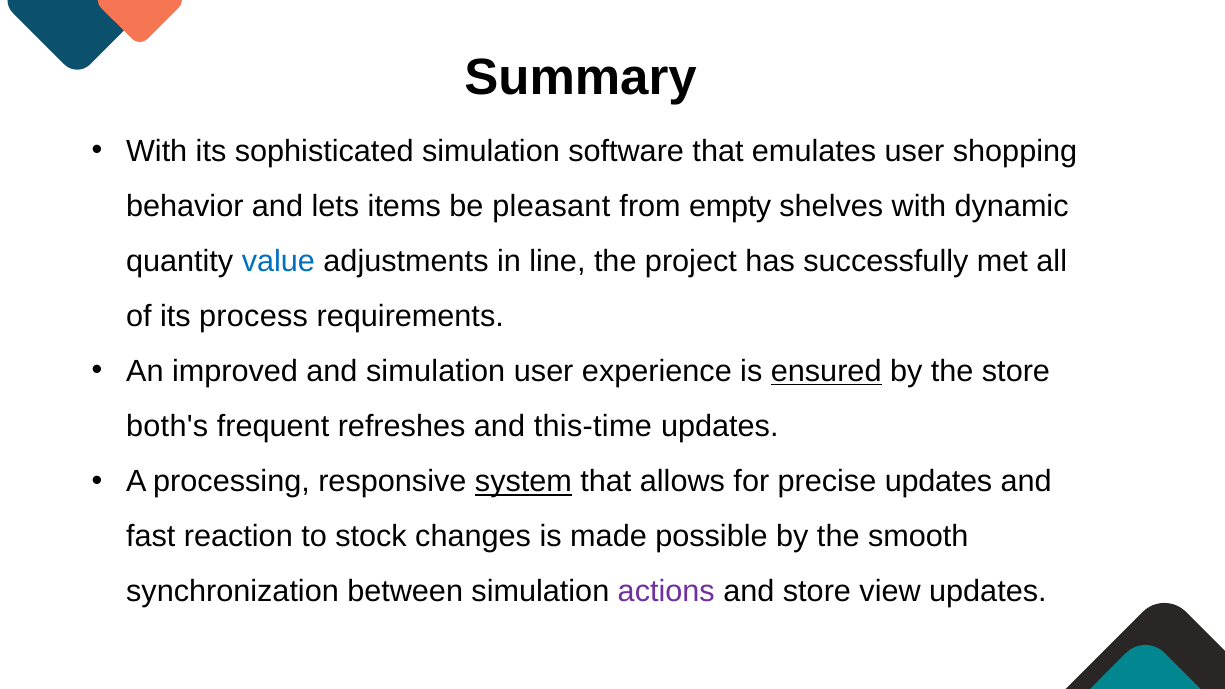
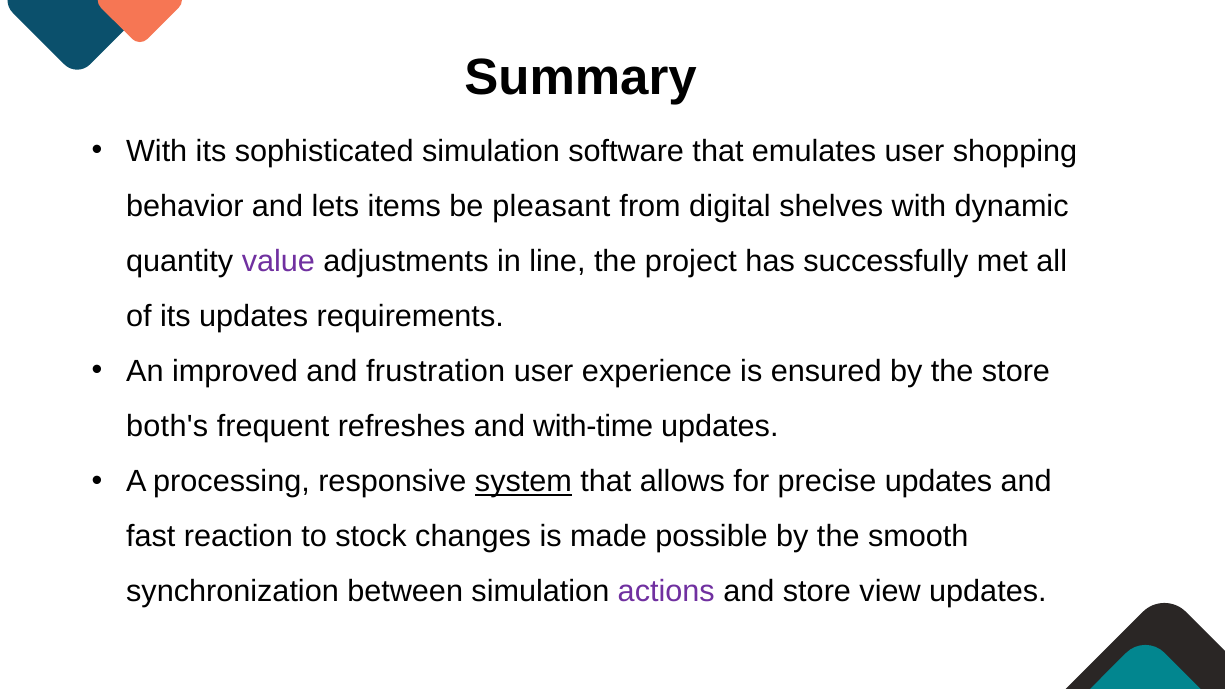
empty: empty -> digital
value colour: blue -> purple
its process: process -> updates
and simulation: simulation -> frustration
ensured underline: present -> none
this-time: this-time -> with-time
